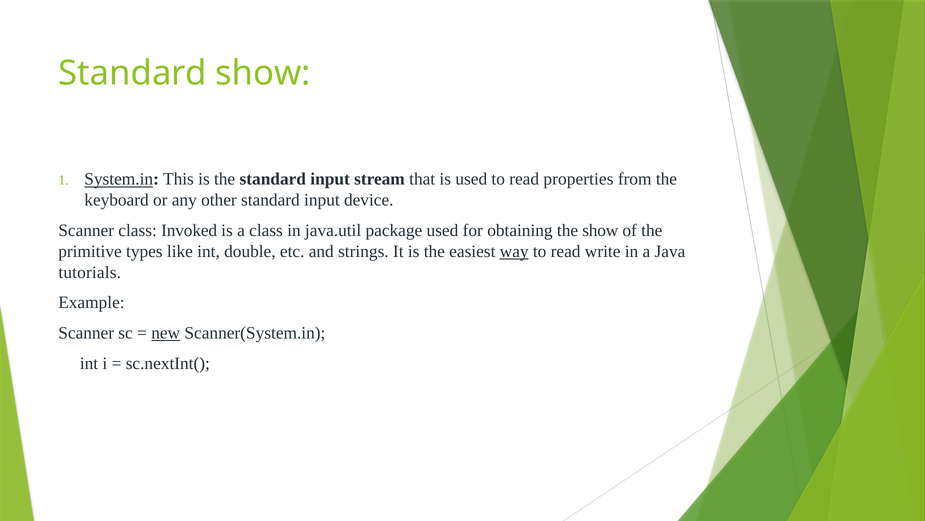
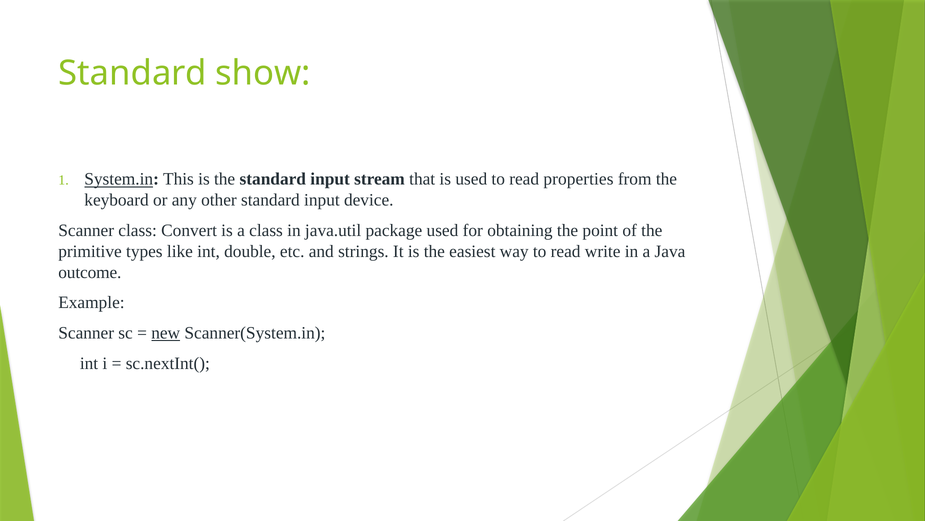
Invoked: Invoked -> Convert
the show: show -> point
way underline: present -> none
tutorials: tutorials -> outcome
